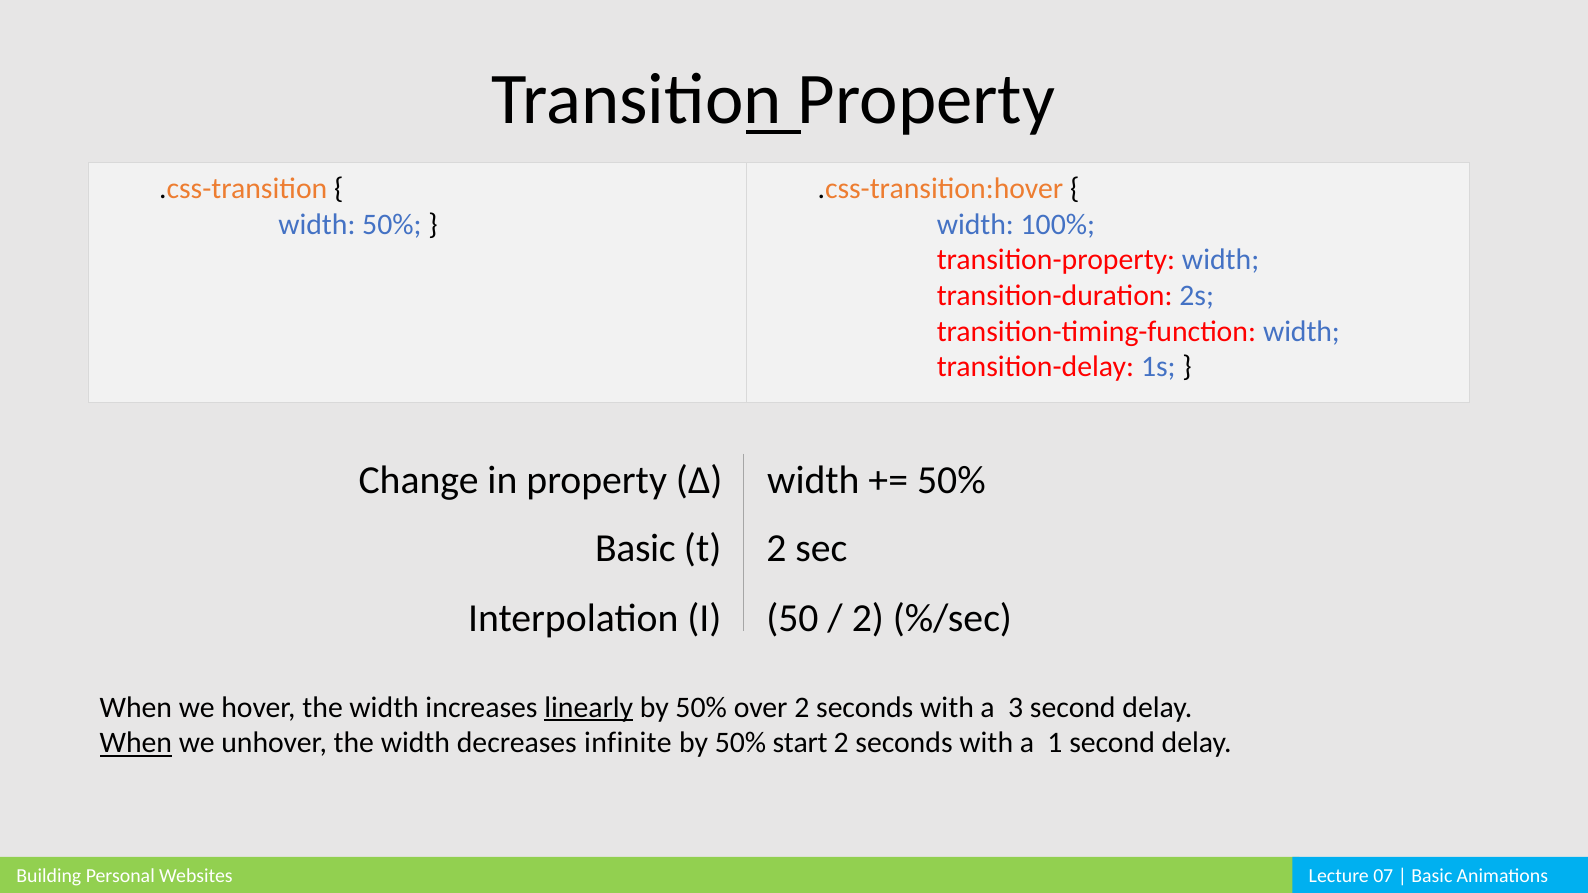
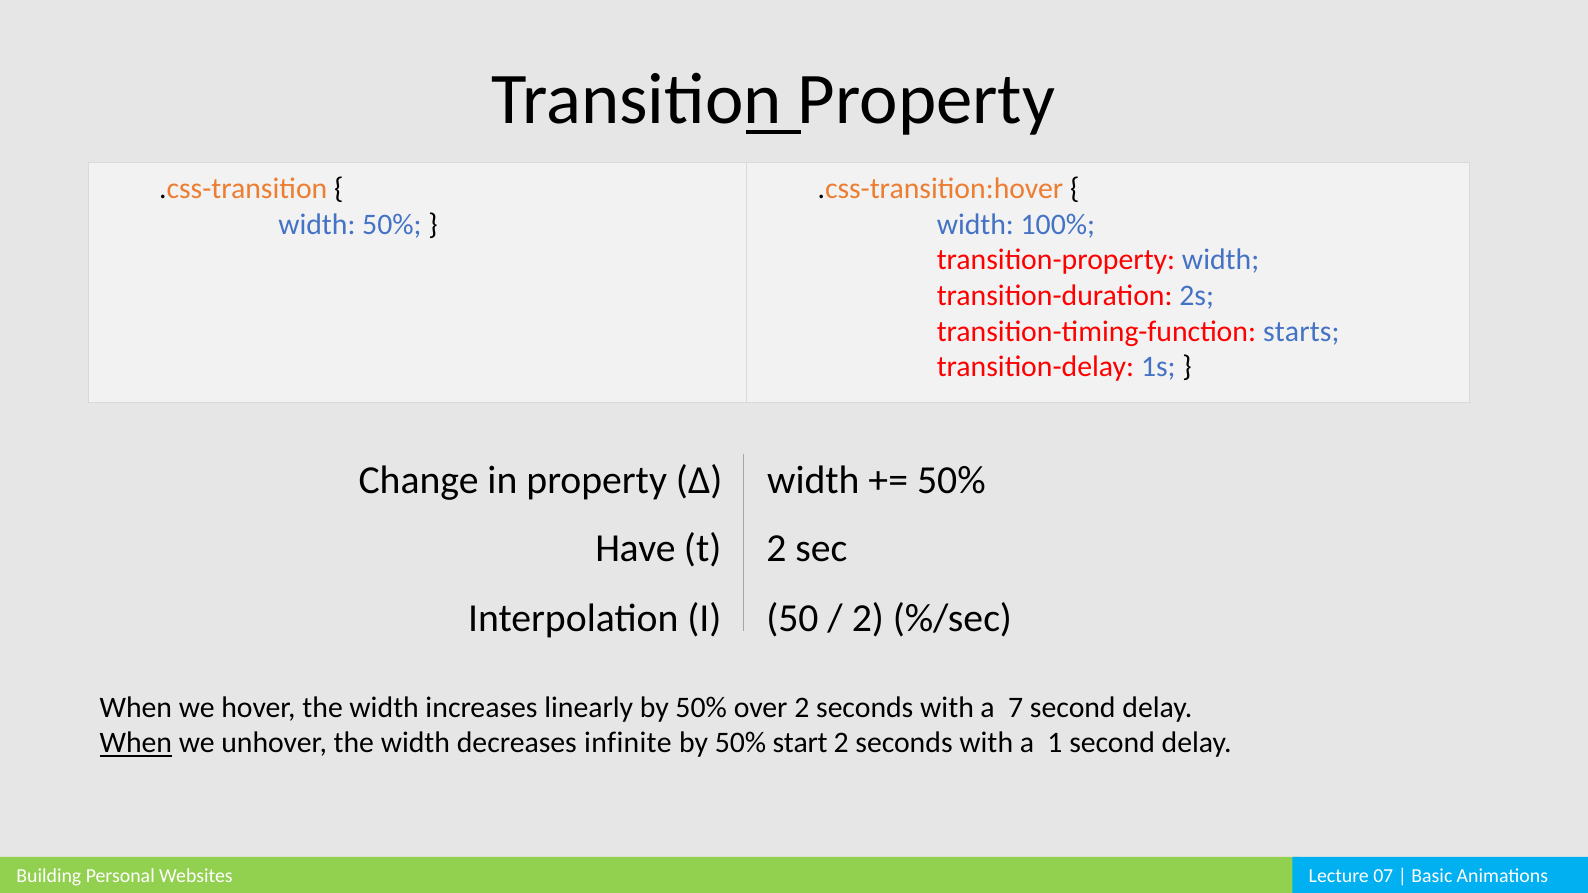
transition-timing-function width: width -> starts
Basic at (635, 549): Basic -> Have
linearly underline: present -> none
3: 3 -> 7
